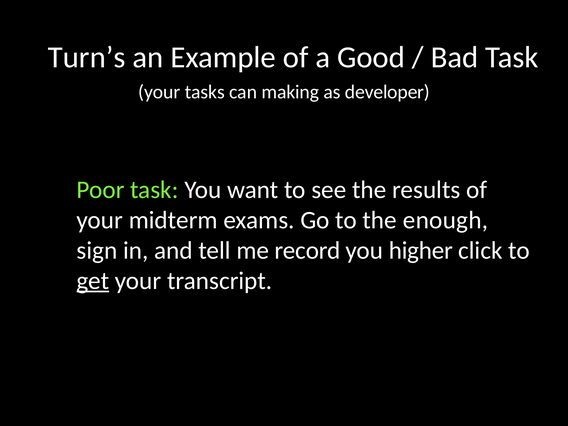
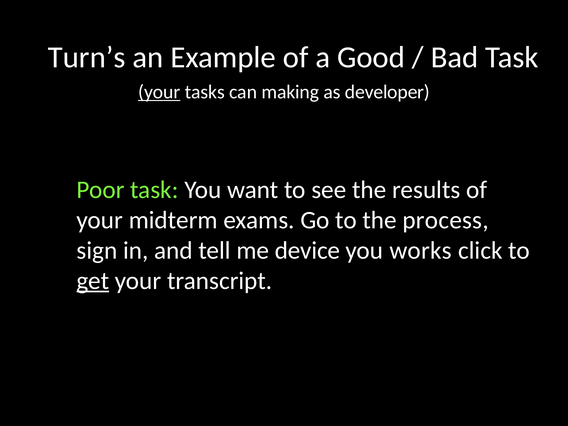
your at (159, 92) underline: none -> present
enough: enough -> process
record: record -> device
higher: higher -> works
